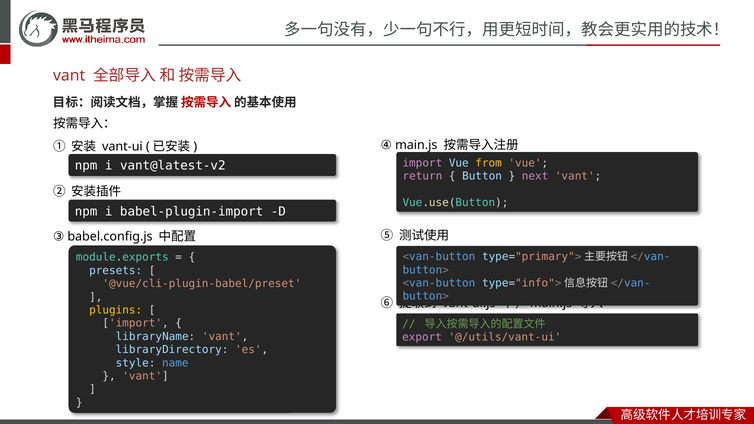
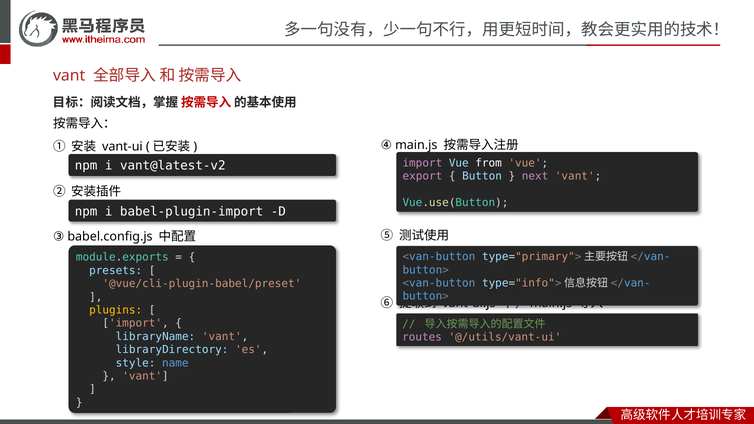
from colour: yellow -> white
return: return -> export
export: export -> routes
